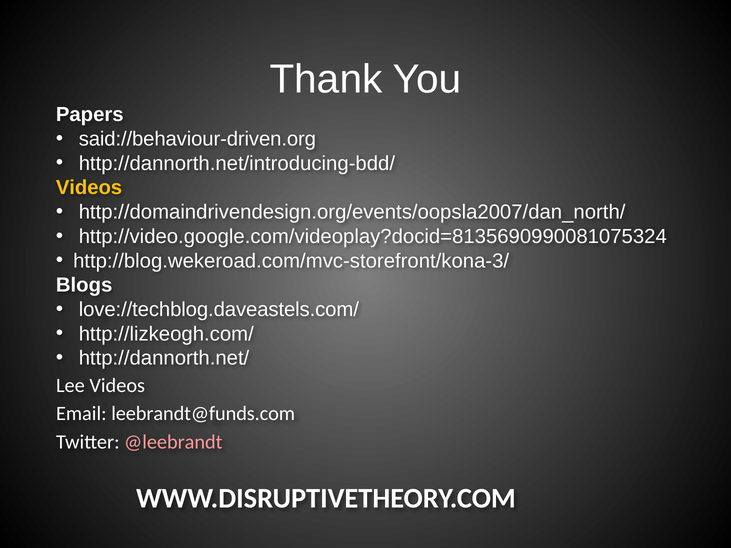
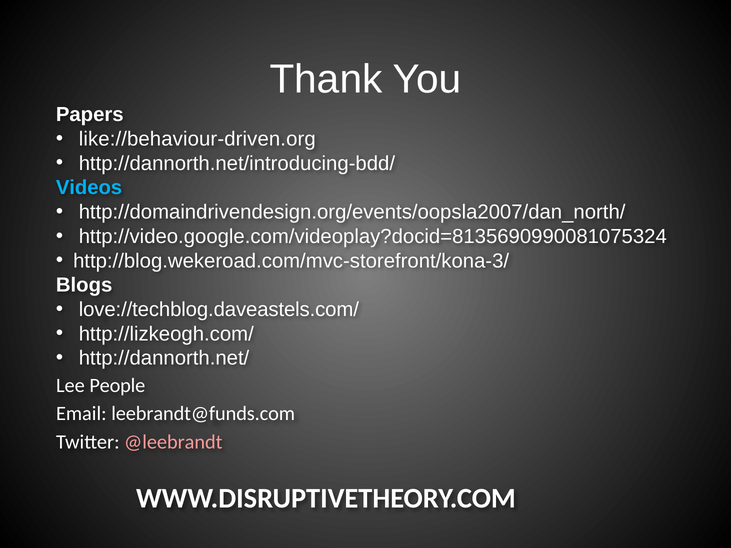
said://behaviour-driven.org: said://behaviour-driven.org -> like://behaviour-driven.org
Videos at (89, 188) colour: yellow -> light blue
Lee Videos: Videos -> People
